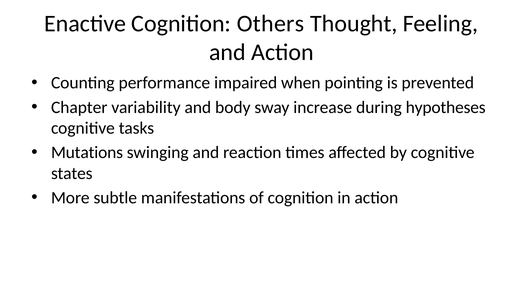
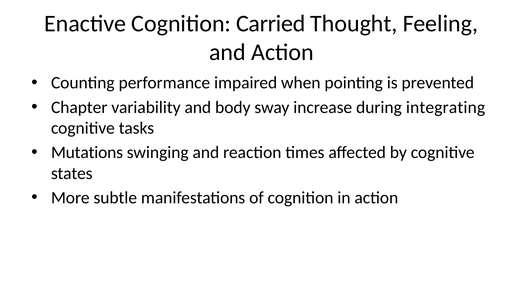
Others: Others -> Carried
hypotheses: hypotheses -> integrating
